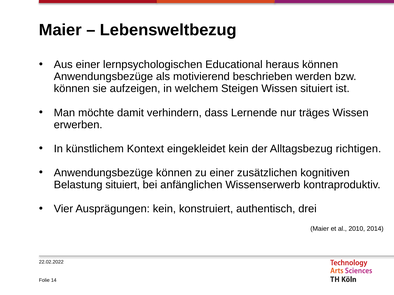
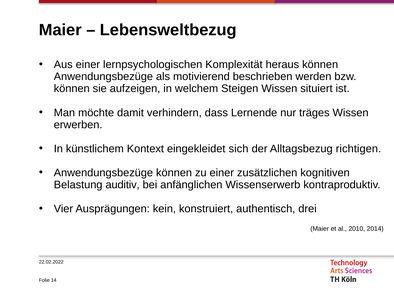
Educational: Educational -> Komplexität
eingekleidet kein: kein -> sich
Belastung situiert: situiert -> auditiv
